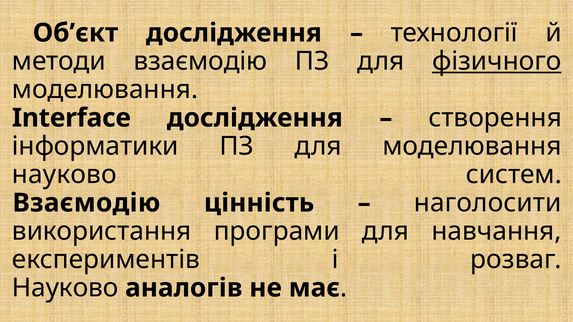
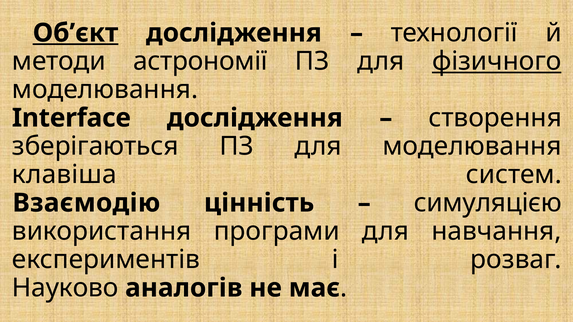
Об’єкт underline: none -> present
методи взаємодію: взаємодію -> астрономії
інформатики: інформатики -> зберігаються
науково at (64, 175): науково -> клавіша
наголосити: наголосити -> симуляцією
